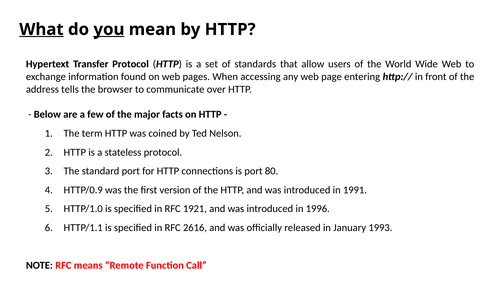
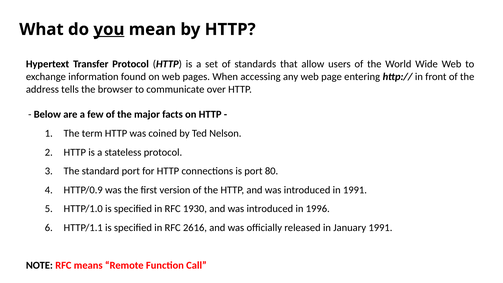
What underline: present -> none
1921: 1921 -> 1930
January 1993: 1993 -> 1991
